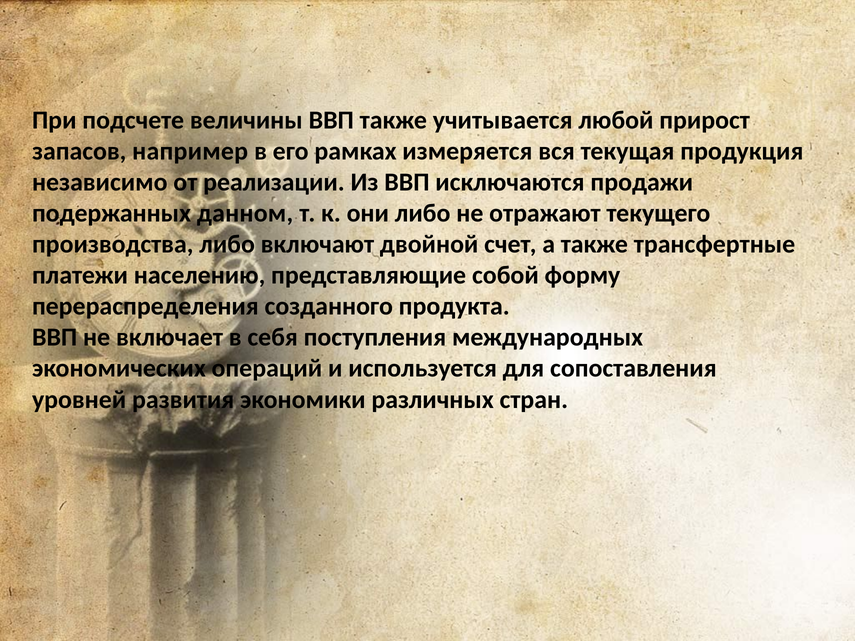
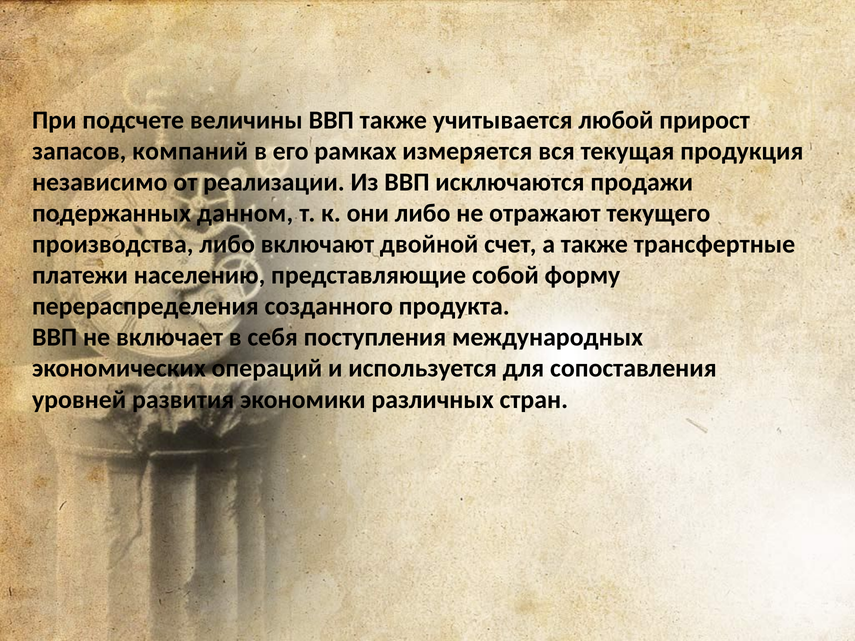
например: например -> компаний
